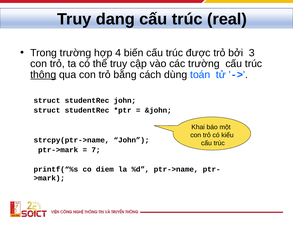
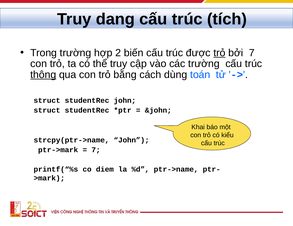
real: real -> tích
4: 4 -> 2
trỏ at (219, 53) underline: none -> present
bởi 3: 3 -> 7
